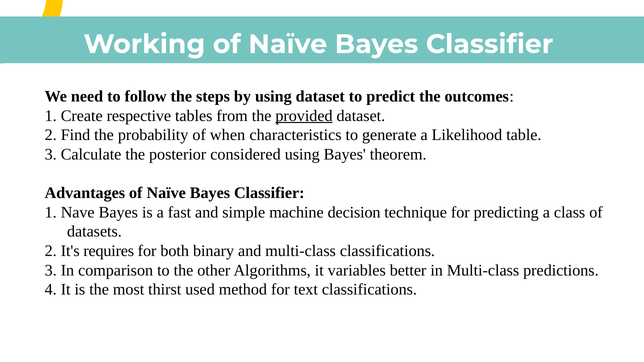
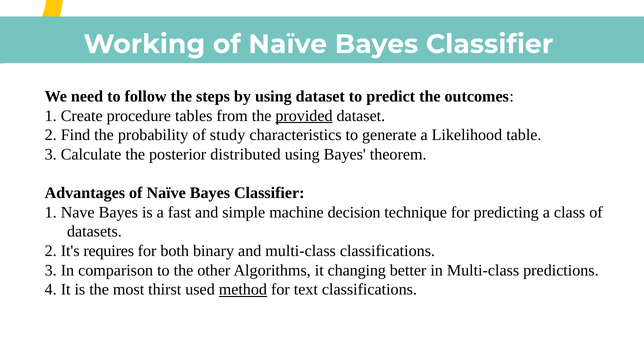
respective: respective -> procedure
when: when -> study
considered: considered -> distributed
variables: variables -> changing
method underline: none -> present
